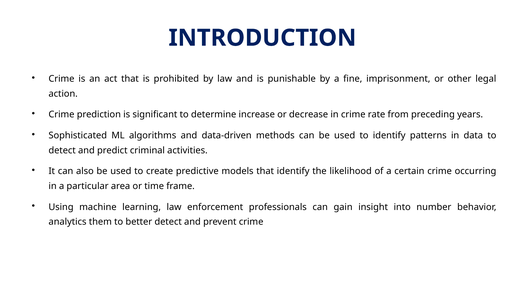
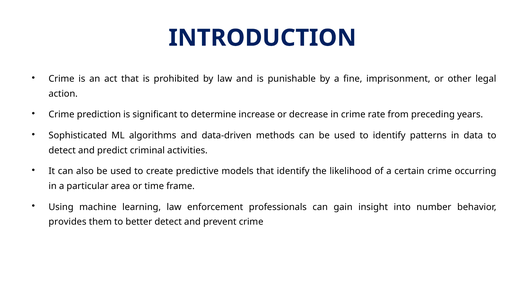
analytics: analytics -> provides
